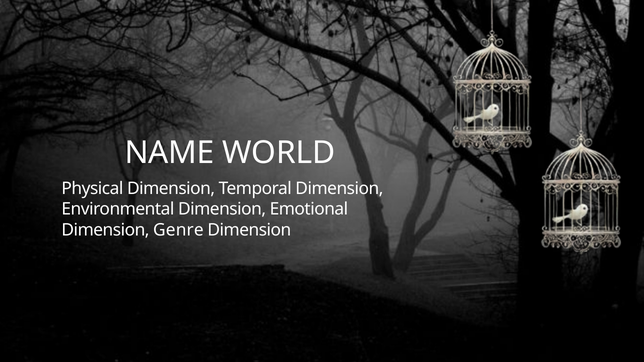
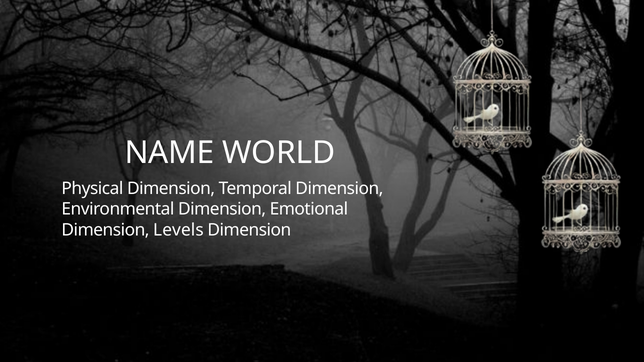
Genre: Genre -> Levels
